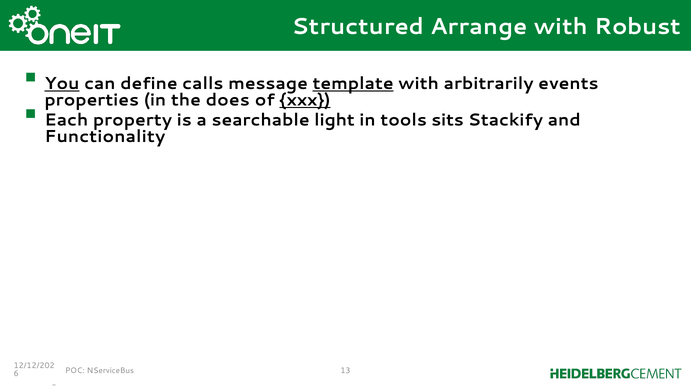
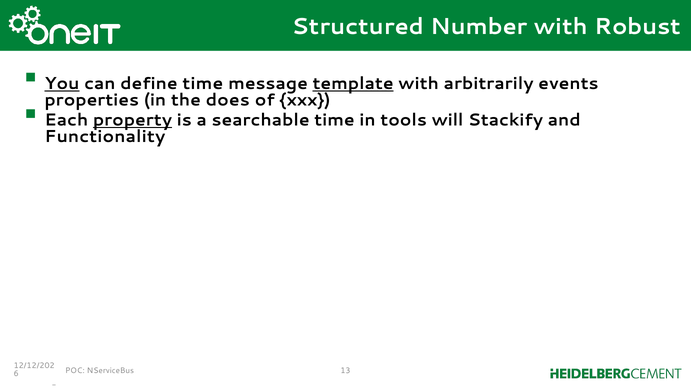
Arrange: Arrange -> Number
define calls: calls -> time
xxx underline: present -> none
property underline: none -> present
searchable light: light -> time
sits: sits -> will
